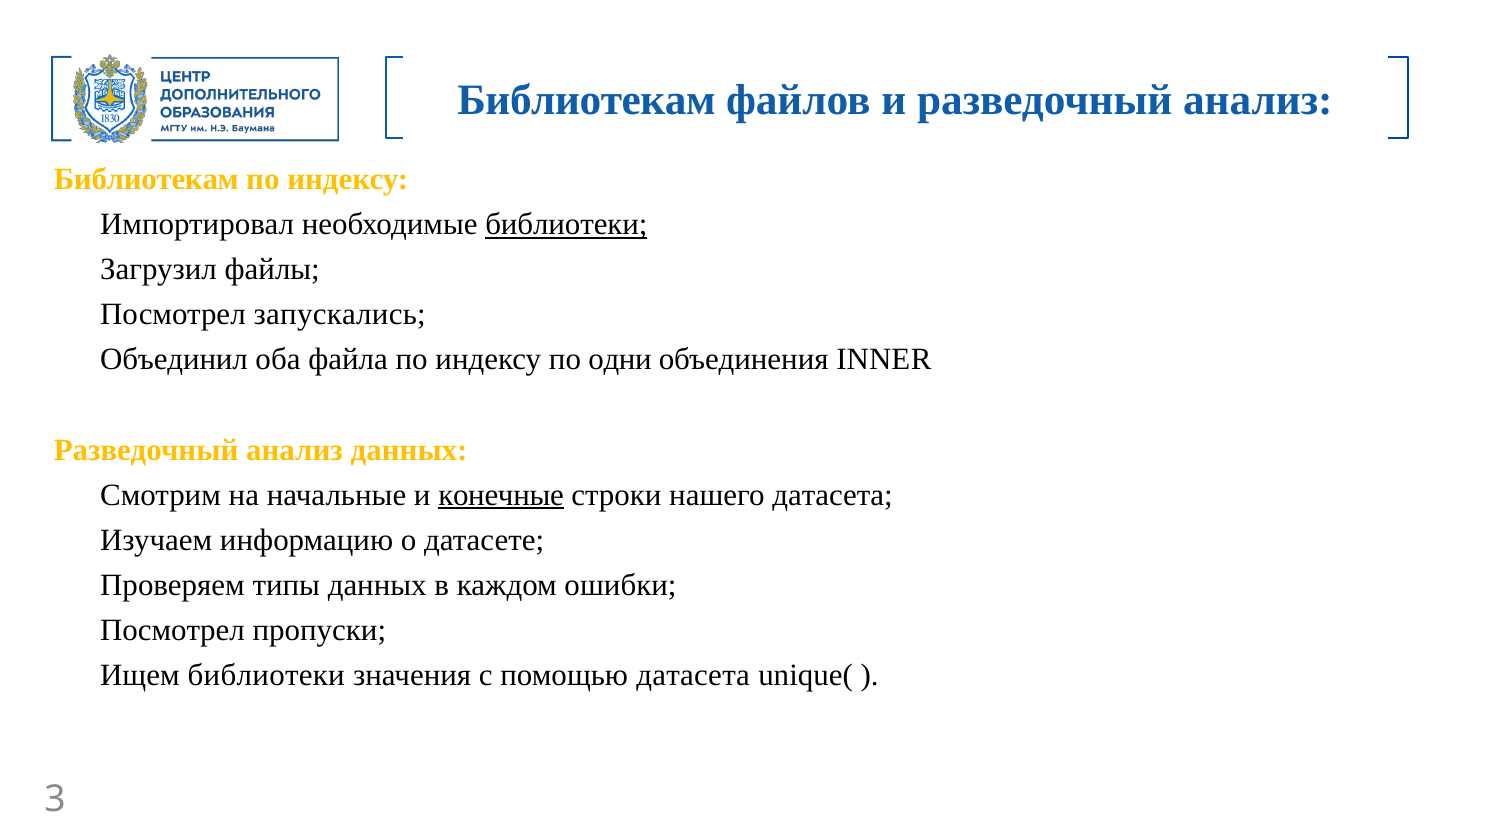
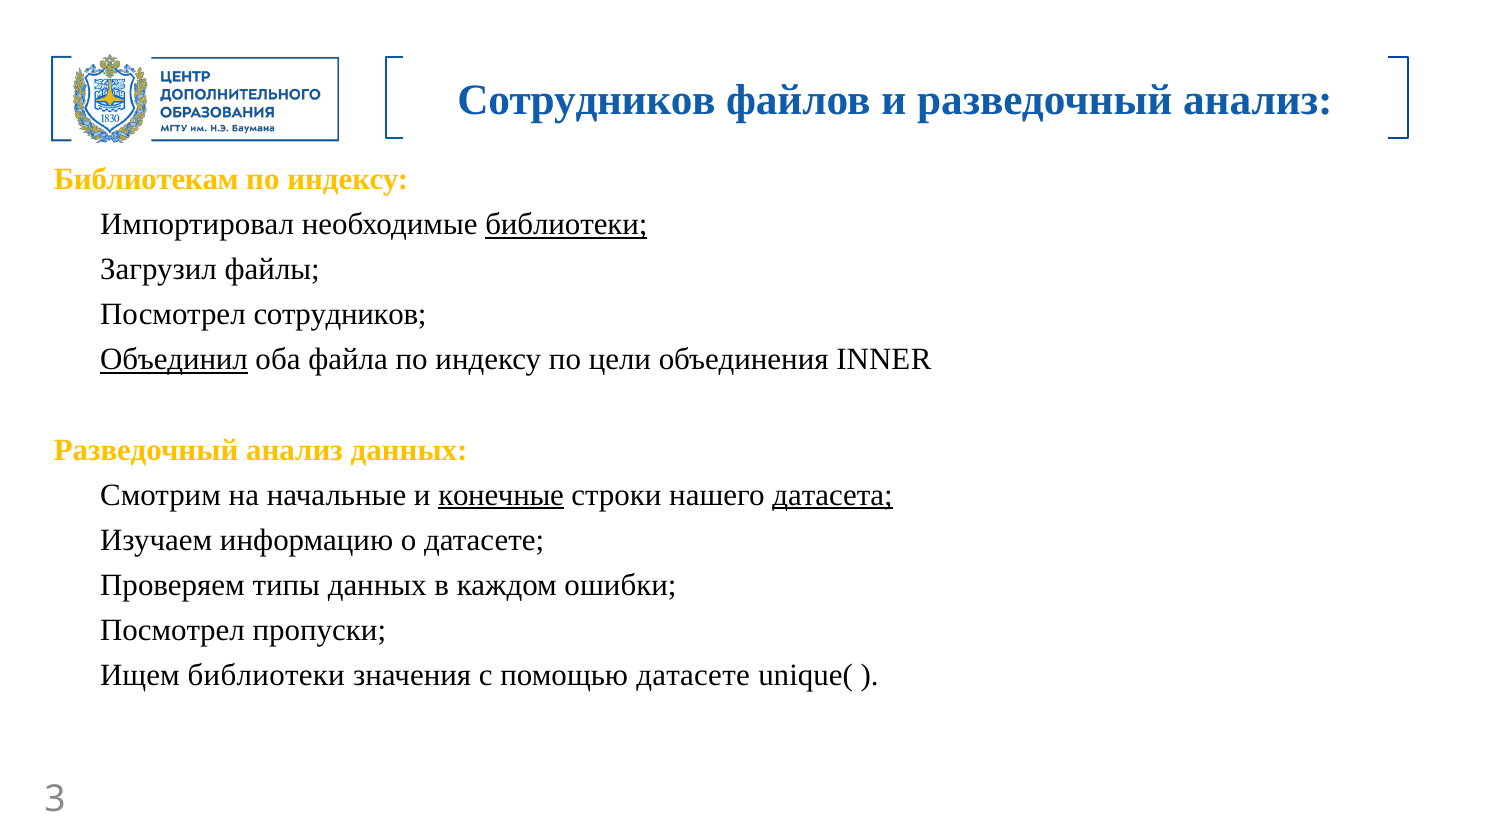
Библиотекам at (586, 101): Библиотекам -> Сотрудников
Посмотрел запускались: запускались -> сотрудников
Объединил underline: none -> present
одни: одни -> цели
датасета at (833, 495) underline: none -> present
помощью датасета: датасета -> датасете
